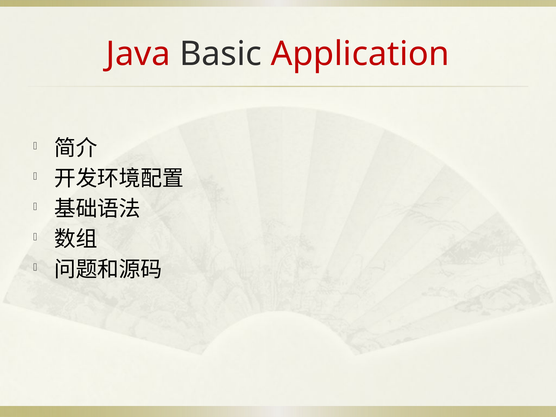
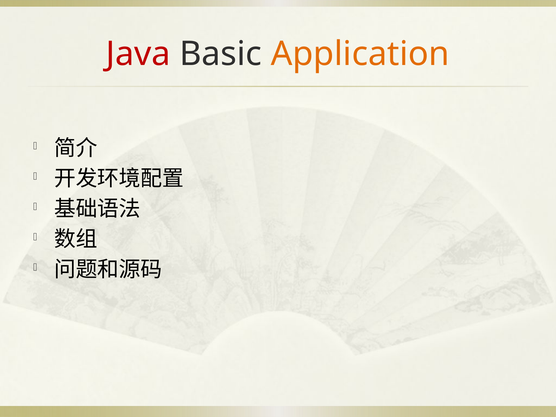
Application colour: red -> orange
